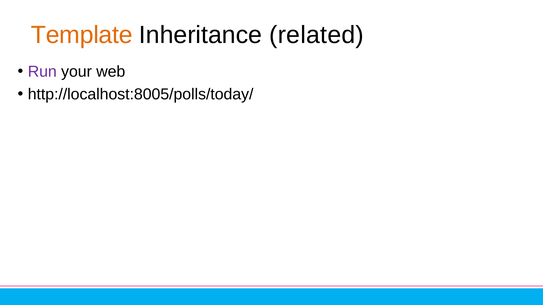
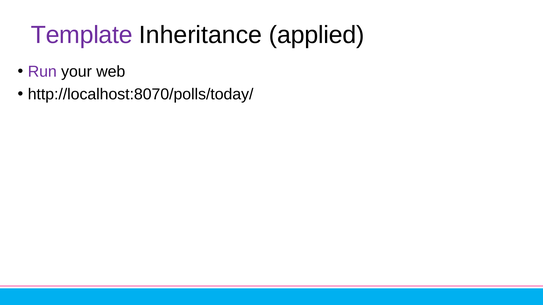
Template colour: orange -> purple
related: related -> applied
http://localhost:8005/polls/today/: http://localhost:8005/polls/today/ -> http://localhost:8070/polls/today/
